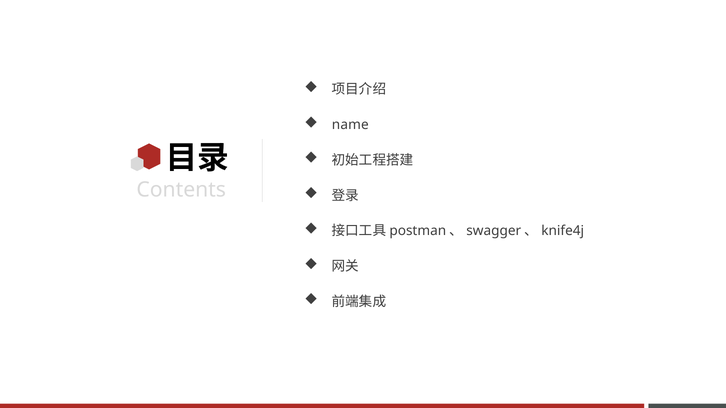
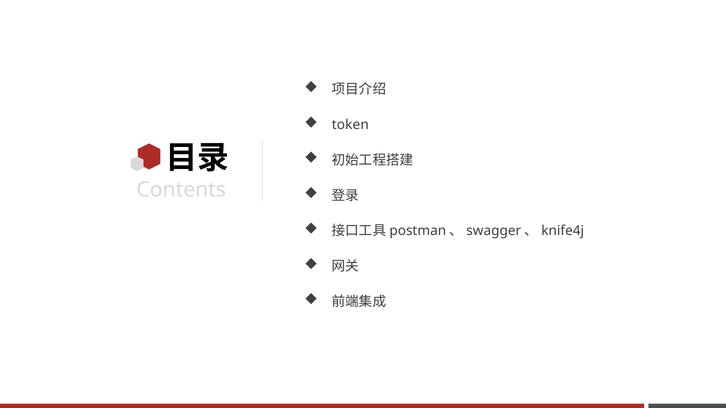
name: name -> token
